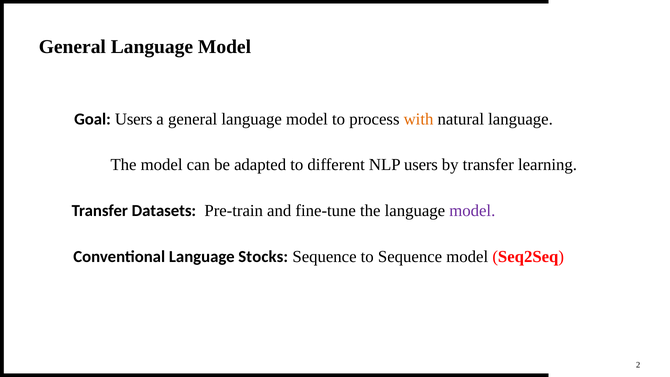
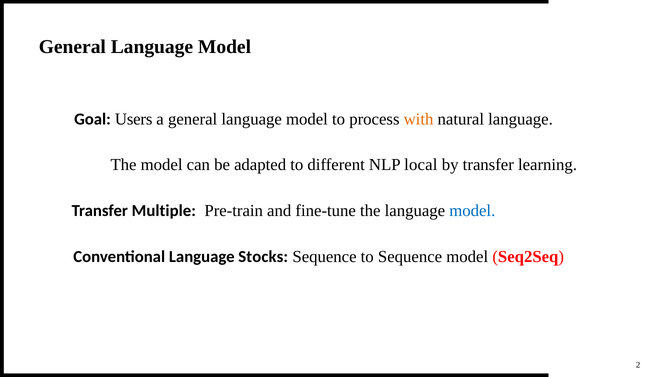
NLP users: users -> local
Datasets: Datasets -> Multiple
model at (472, 211) colour: purple -> blue
